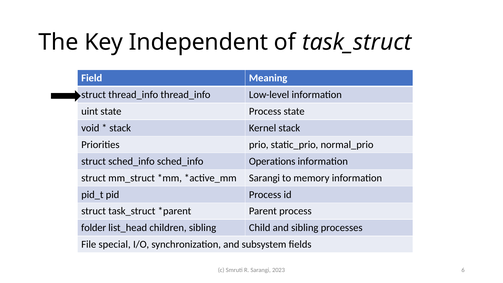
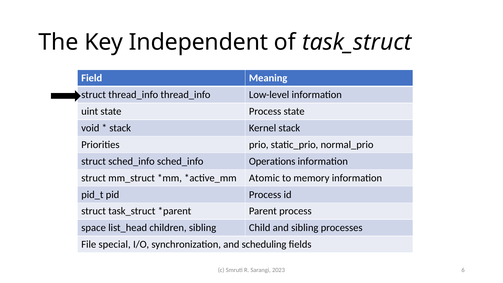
Sarangi at (264, 178): Sarangi -> Atomic
folder: folder -> space
subsystem: subsystem -> scheduling
